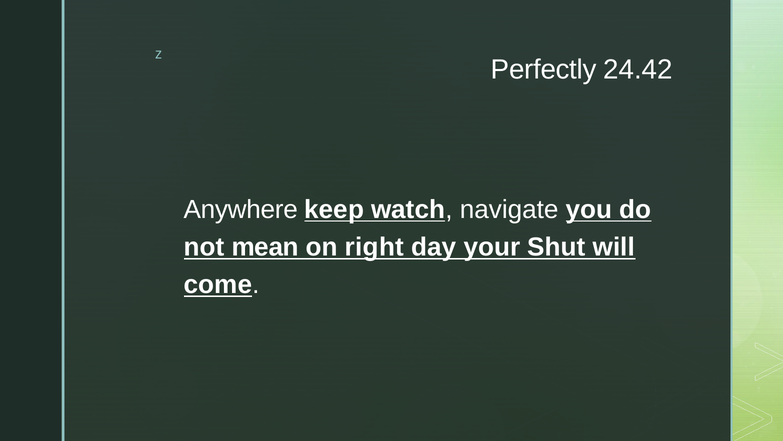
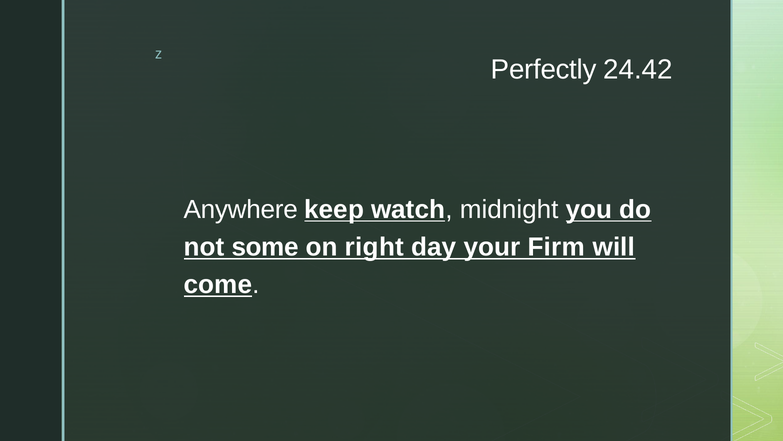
navigate: navigate -> midnight
mean: mean -> some
Shut: Shut -> Firm
